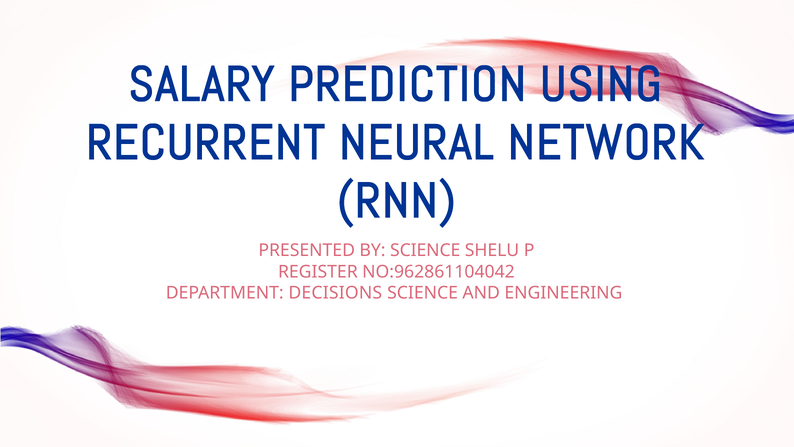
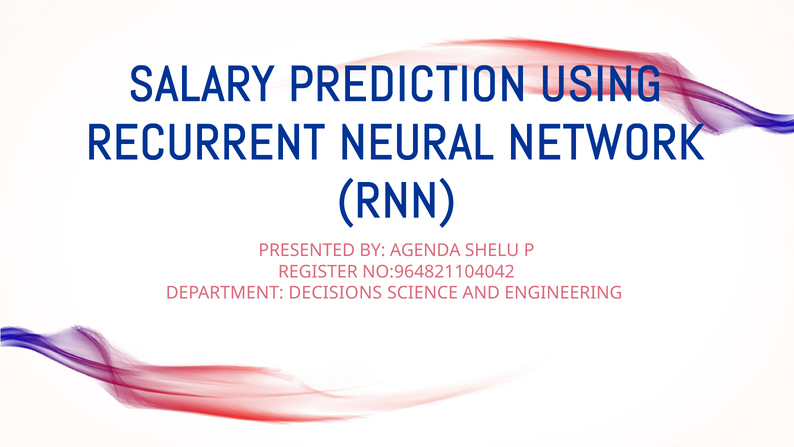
BY SCIENCE: SCIENCE -> AGENDA
NO:962861104042: NO:962861104042 -> NO:964821104042
